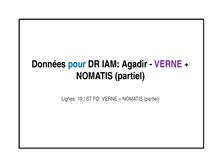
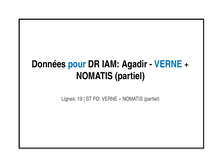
VERNE at (168, 64) colour: purple -> blue
